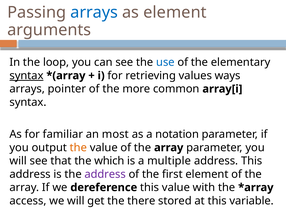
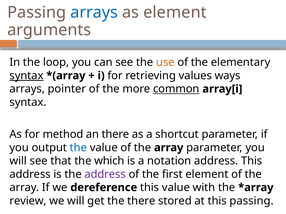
use colour: blue -> orange
common underline: none -> present
familiar: familiar -> method
an most: most -> there
notation: notation -> shortcut
the at (78, 148) colour: orange -> blue
multiple: multiple -> notation
access: access -> review
this variable: variable -> passing
